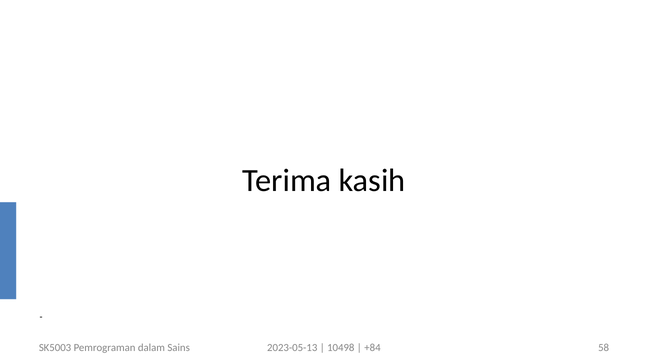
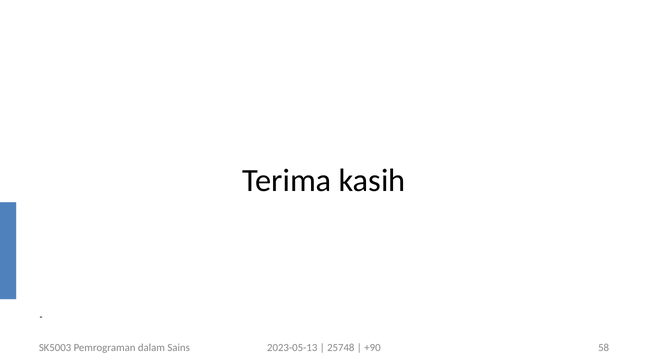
10498: 10498 -> 25748
+84: +84 -> +90
